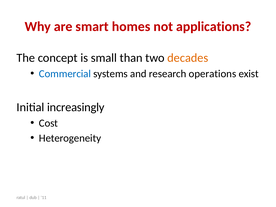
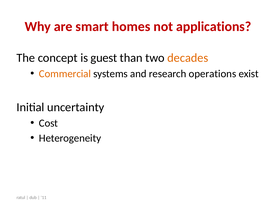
small: small -> guest
Commercial colour: blue -> orange
increasingly: increasingly -> uncertainty
